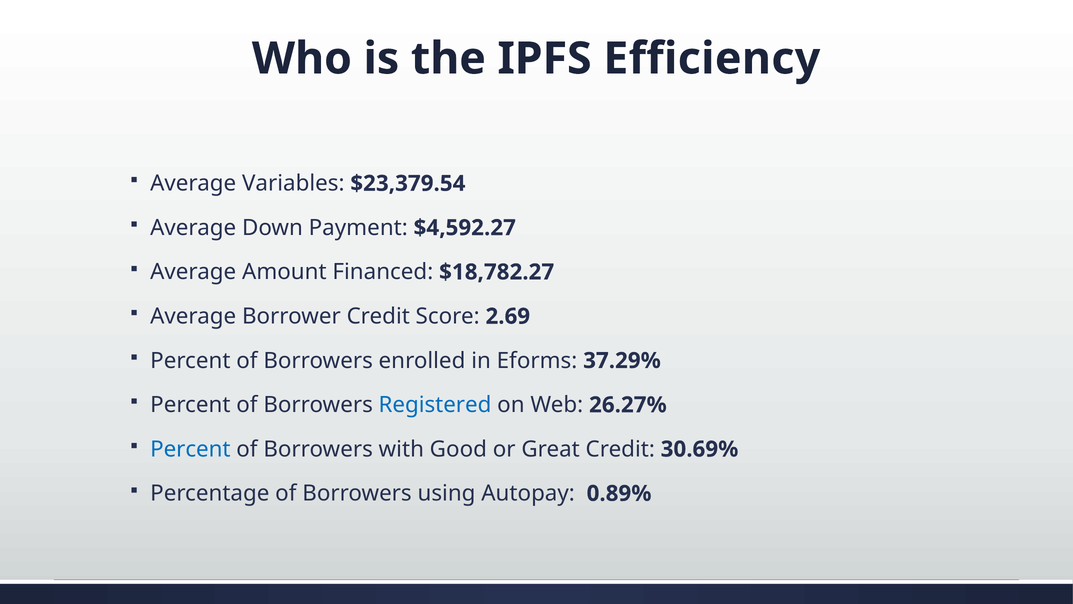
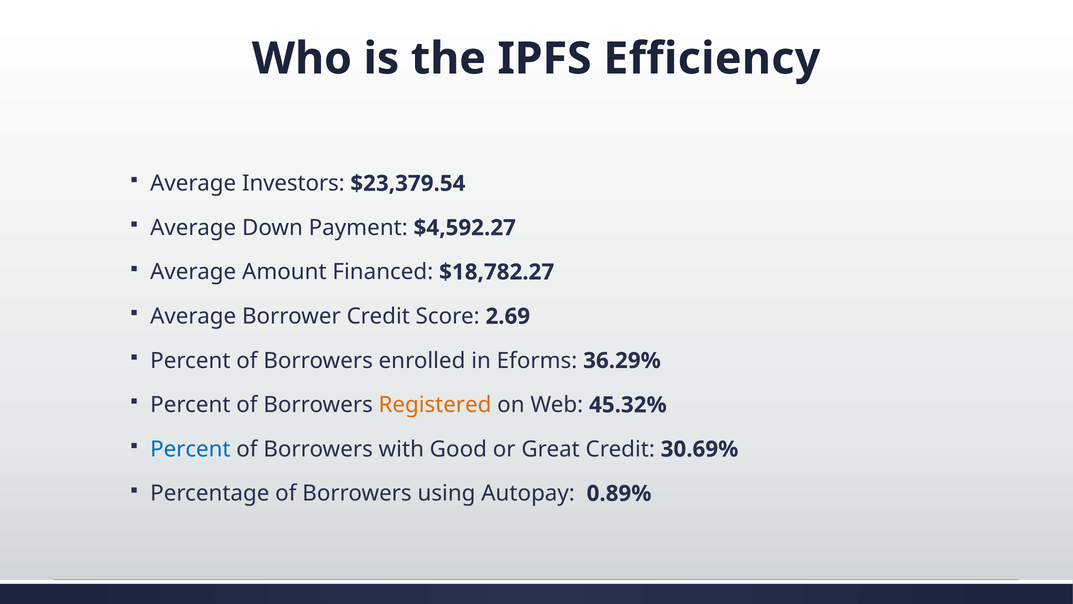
Variables: Variables -> Investors
37.29%: 37.29% -> 36.29%
Registered colour: blue -> orange
26.27%: 26.27% -> 45.32%
